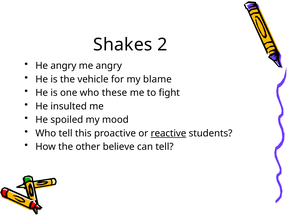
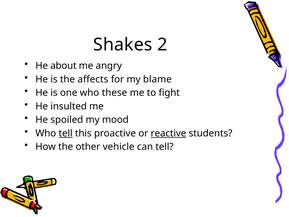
He angry: angry -> about
vehicle: vehicle -> affects
tell at (66, 133) underline: none -> present
believe: believe -> vehicle
